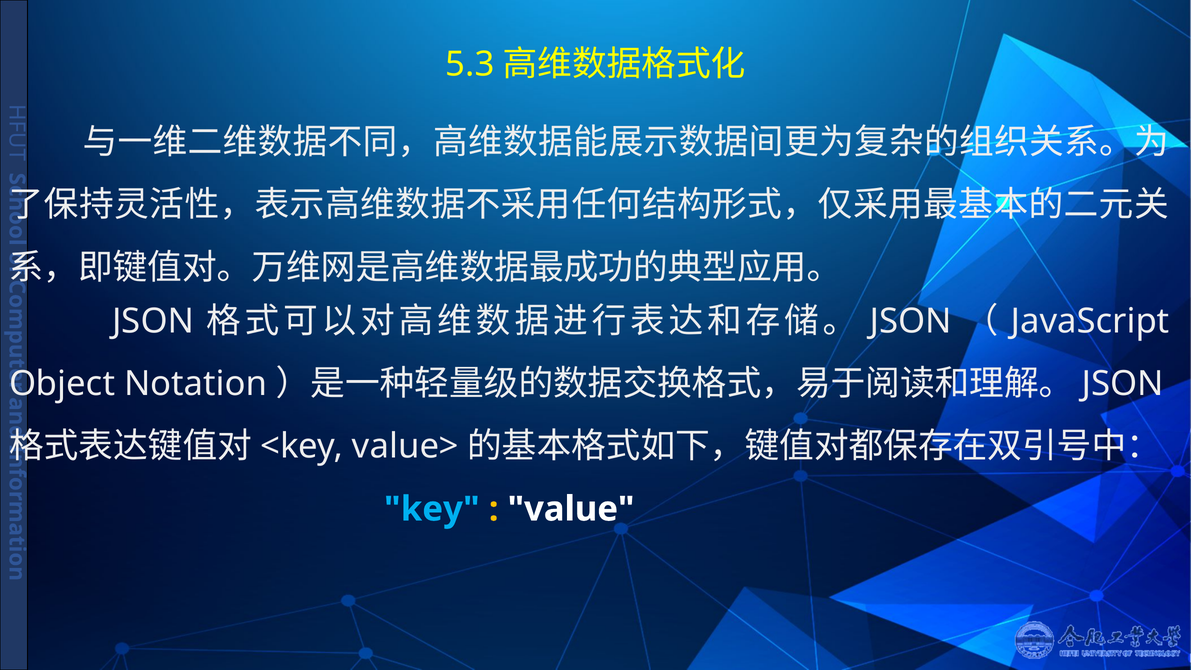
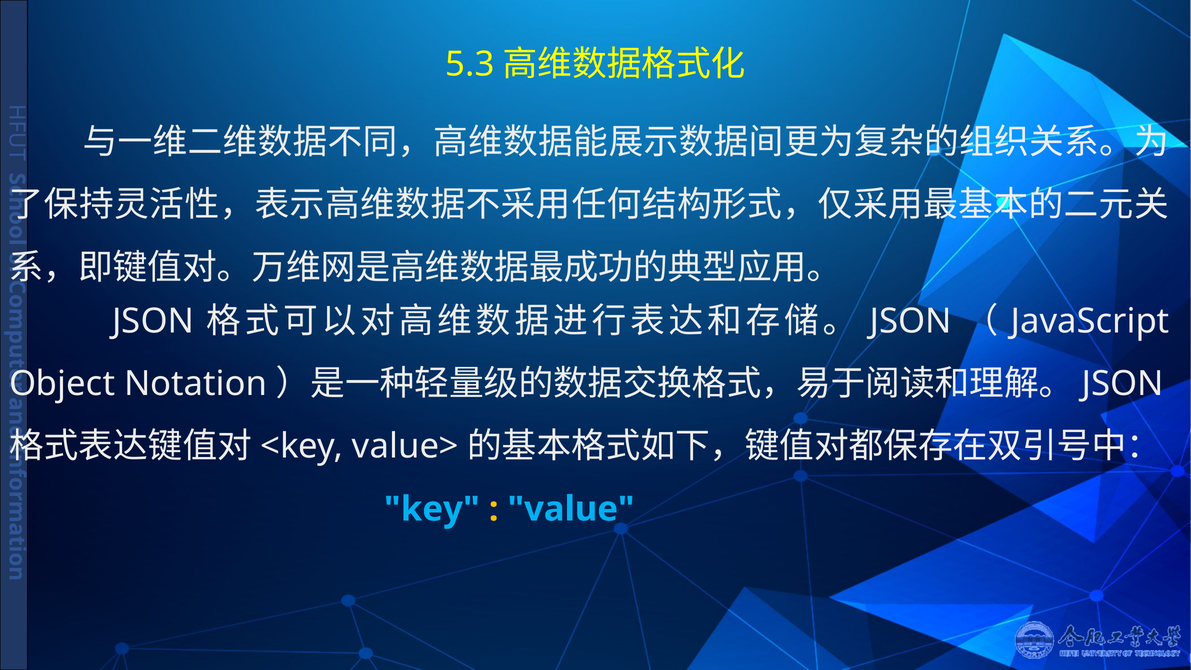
value colour: white -> light blue
